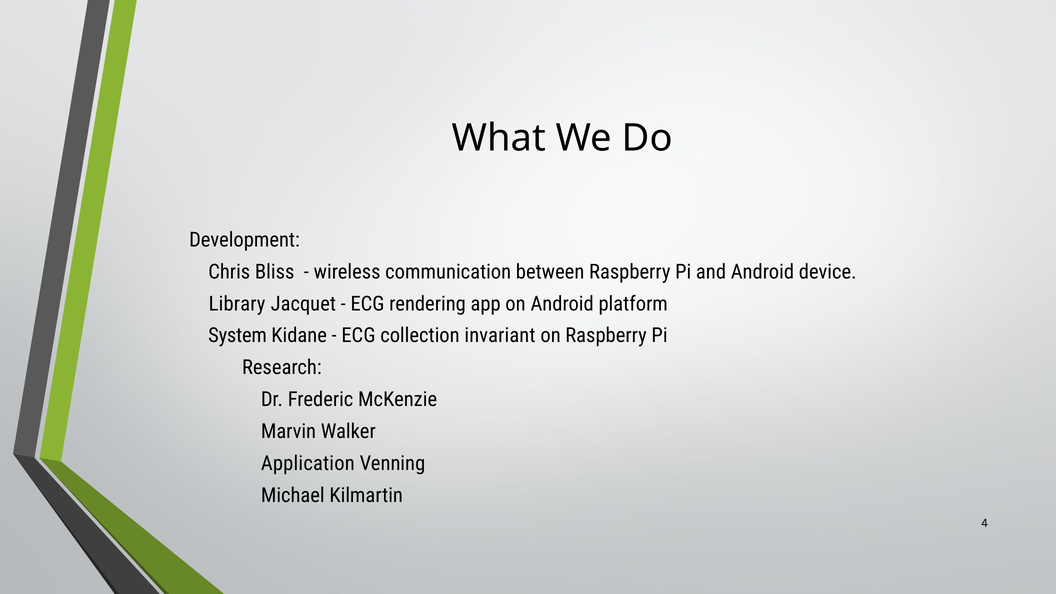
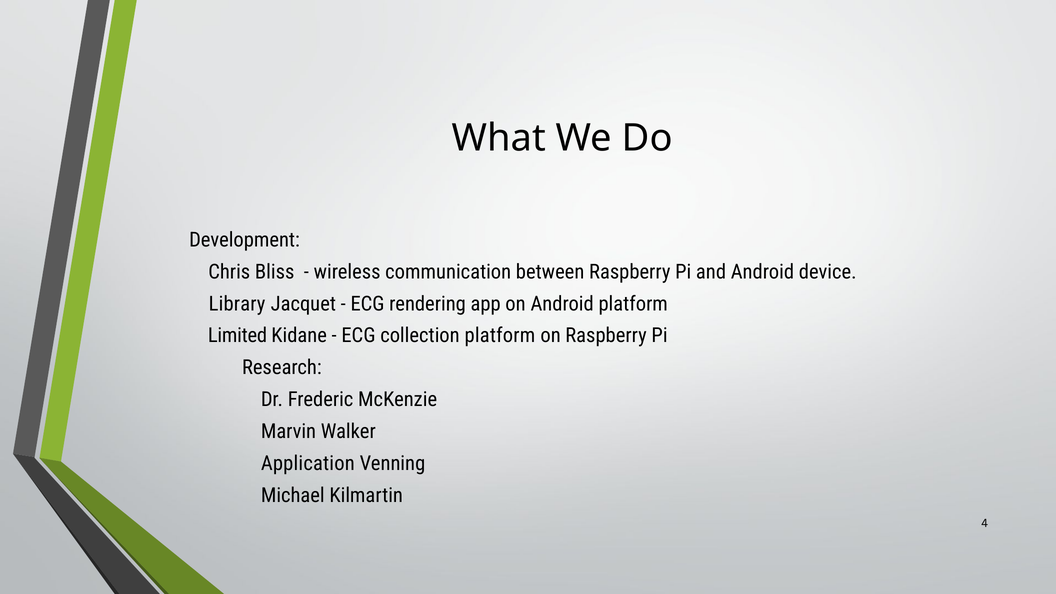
System: System -> Limited
collection invariant: invariant -> platform
